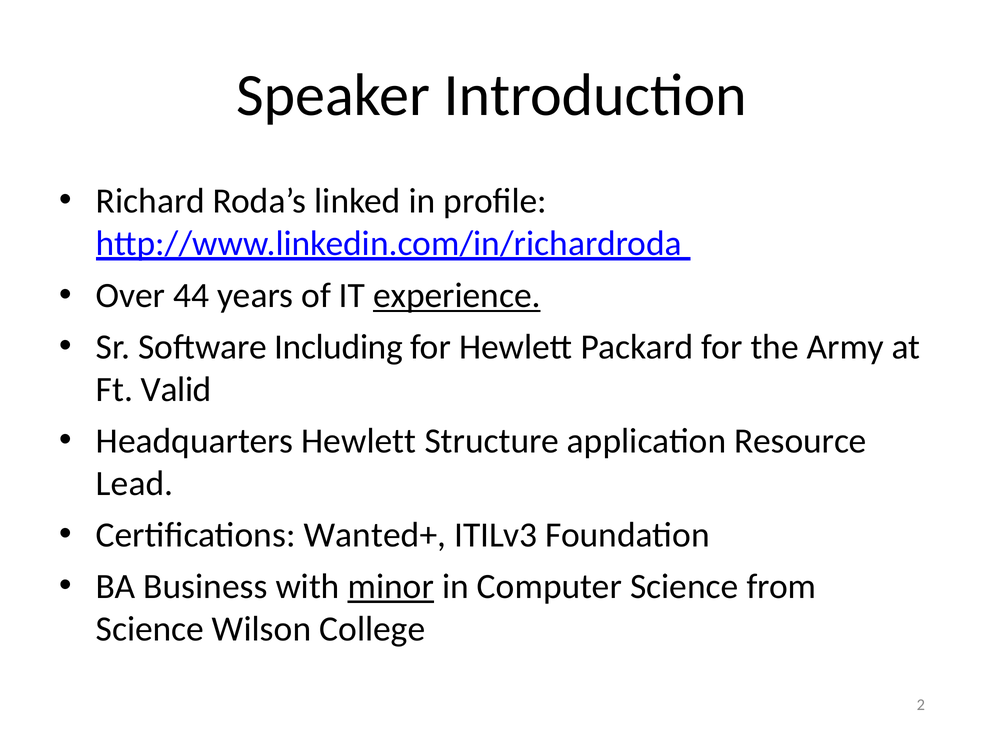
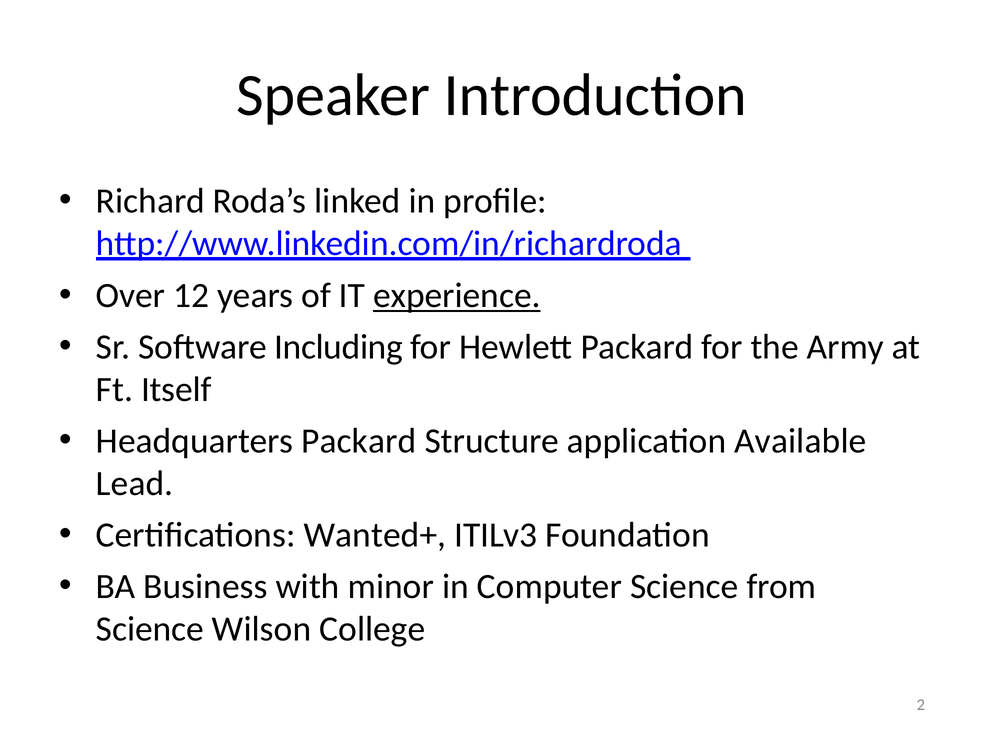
44: 44 -> 12
Valid: Valid -> Itself
Headquarters Hewlett: Hewlett -> Packard
Resource: Resource -> Available
minor underline: present -> none
